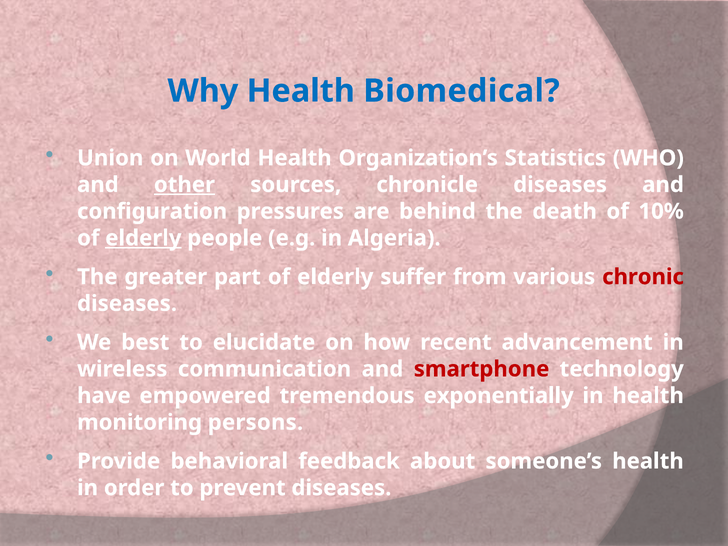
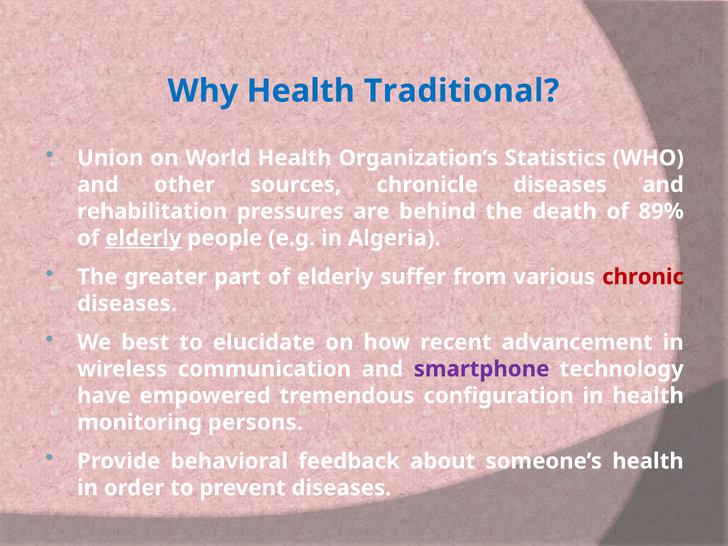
Biomedical: Biomedical -> Traditional
other underline: present -> none
configuration: configuration -> rehabilitation
10%: 10% -> 89%
smartphone colour: red -> purple
exponentially: exponentially -> configuration
